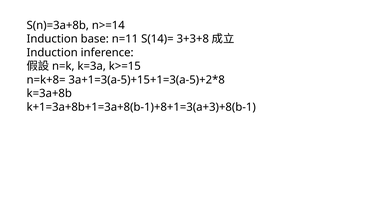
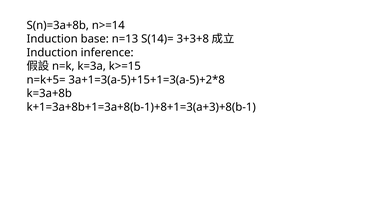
n=11: n=11 -> n=13
n=k+8=: n=k+8= -> n=k+5=
